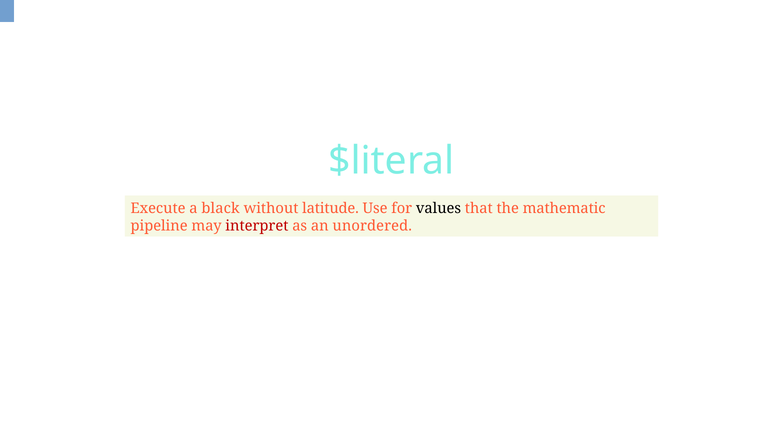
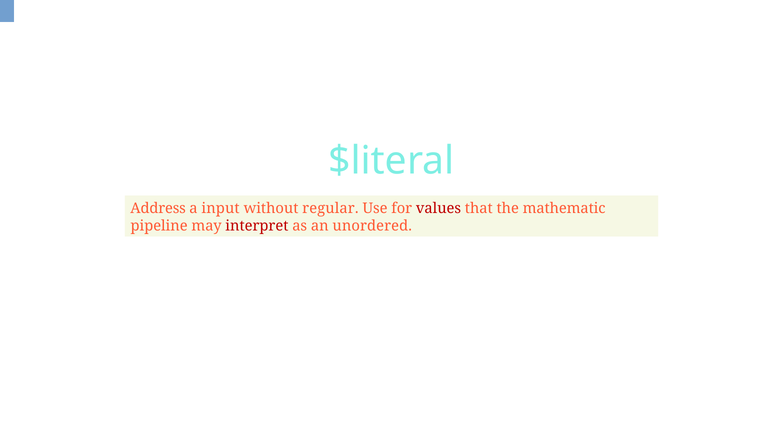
Execute: Execute -> Address
black: black -> input
latitude: latitude -> regular
values colour: black -> red
